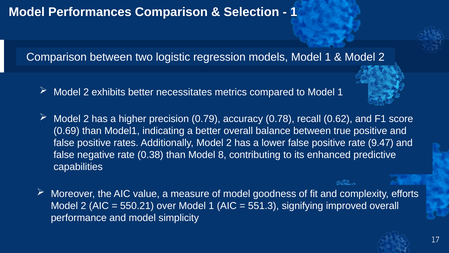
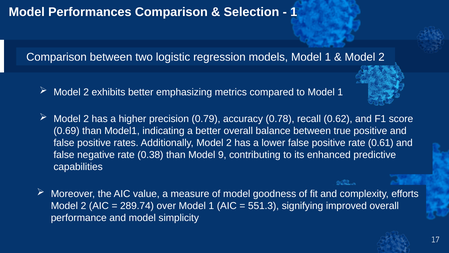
necessitates: necessitates -> emphasizing
9.47: 9.47 -> 0.61
8: 8 -> 9
550.21: 550.21 -> 289.74
